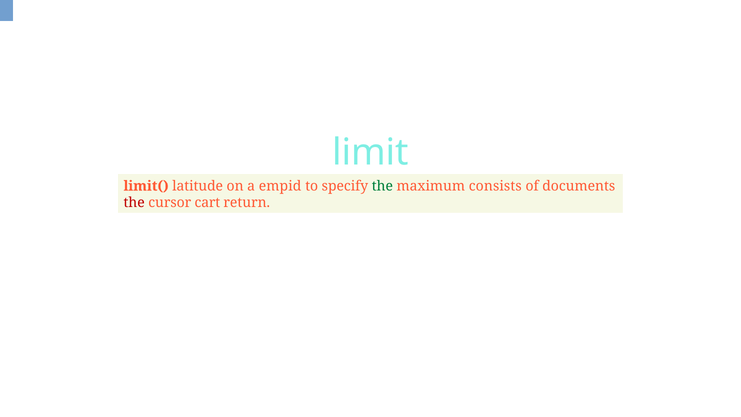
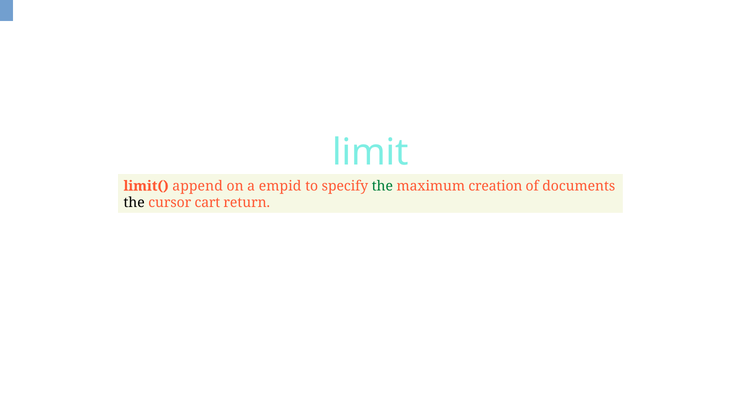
latitude: latitude -> append
consists: consists -> creation
the at (134, 203) colour: red -> black
